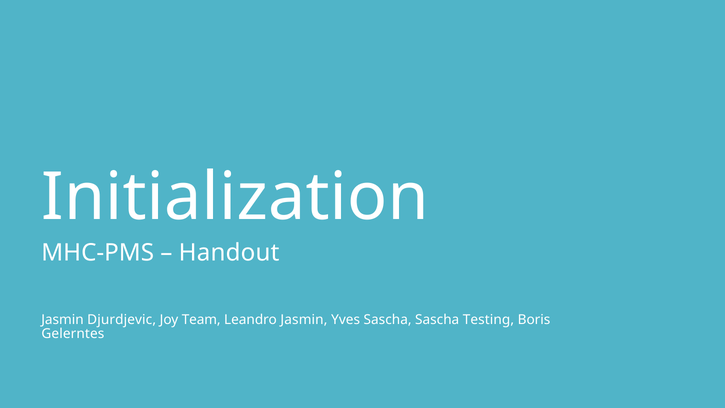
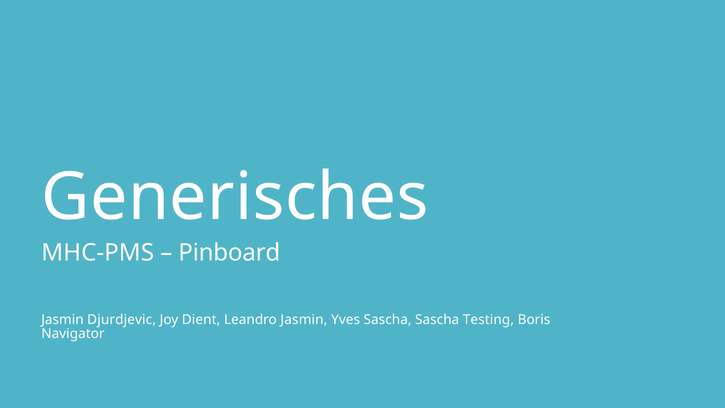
Initialization: Initialization -> Generisches
Handout: Handout -> Pinboard
Team: Team -> Dient
Gelerntes: Gelerntes -> Navigator
